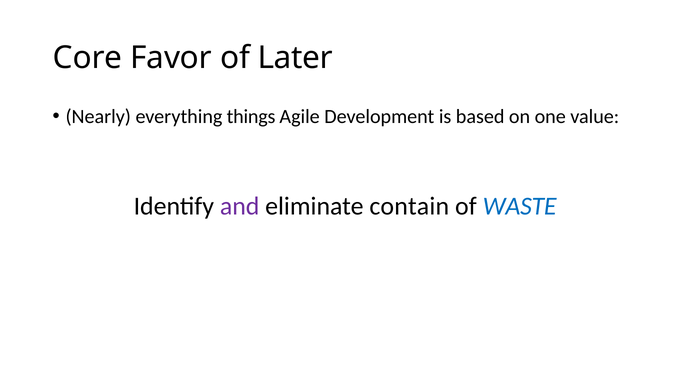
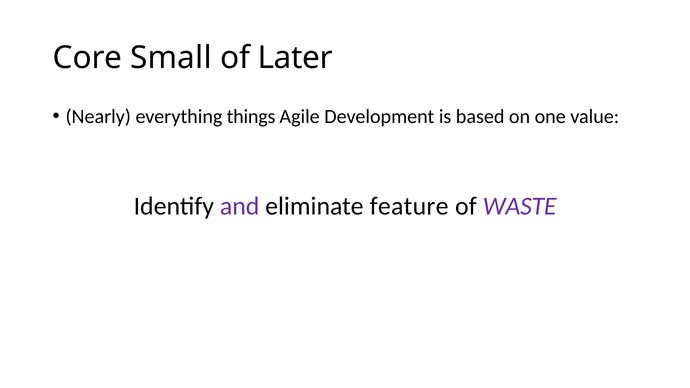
Favor: Favor -> Small
contain: contain -> feature
WASTE colour: blue -> purple
